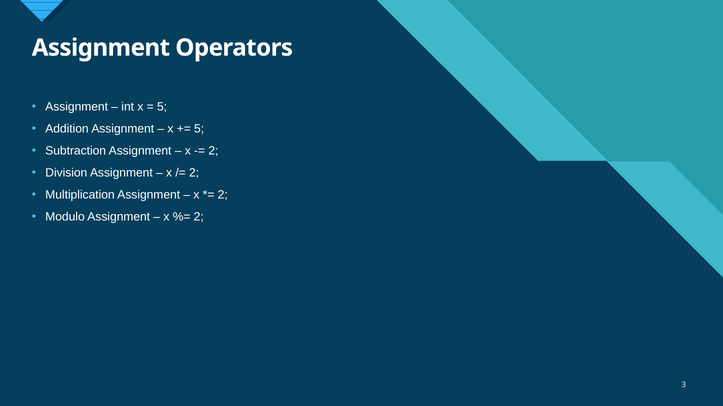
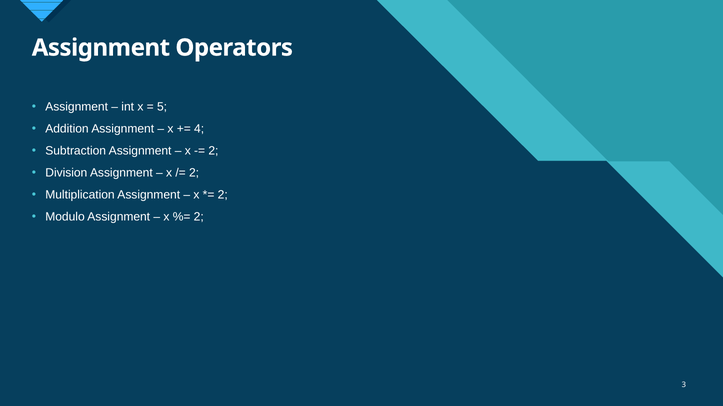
5 at (199, 129): 5 -> 4
